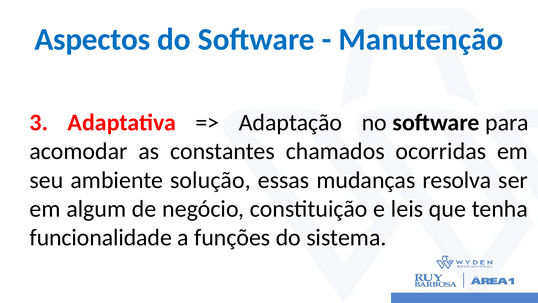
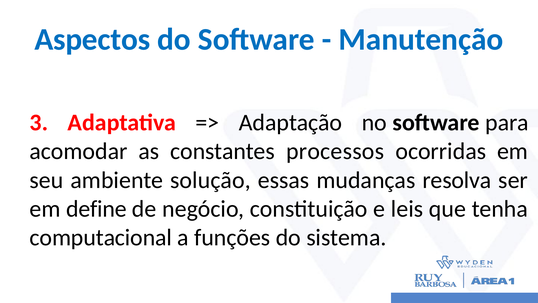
chamados: chamados -> processos
algum: algum -> define
funcionalidade: funcionalidade -> computacional
